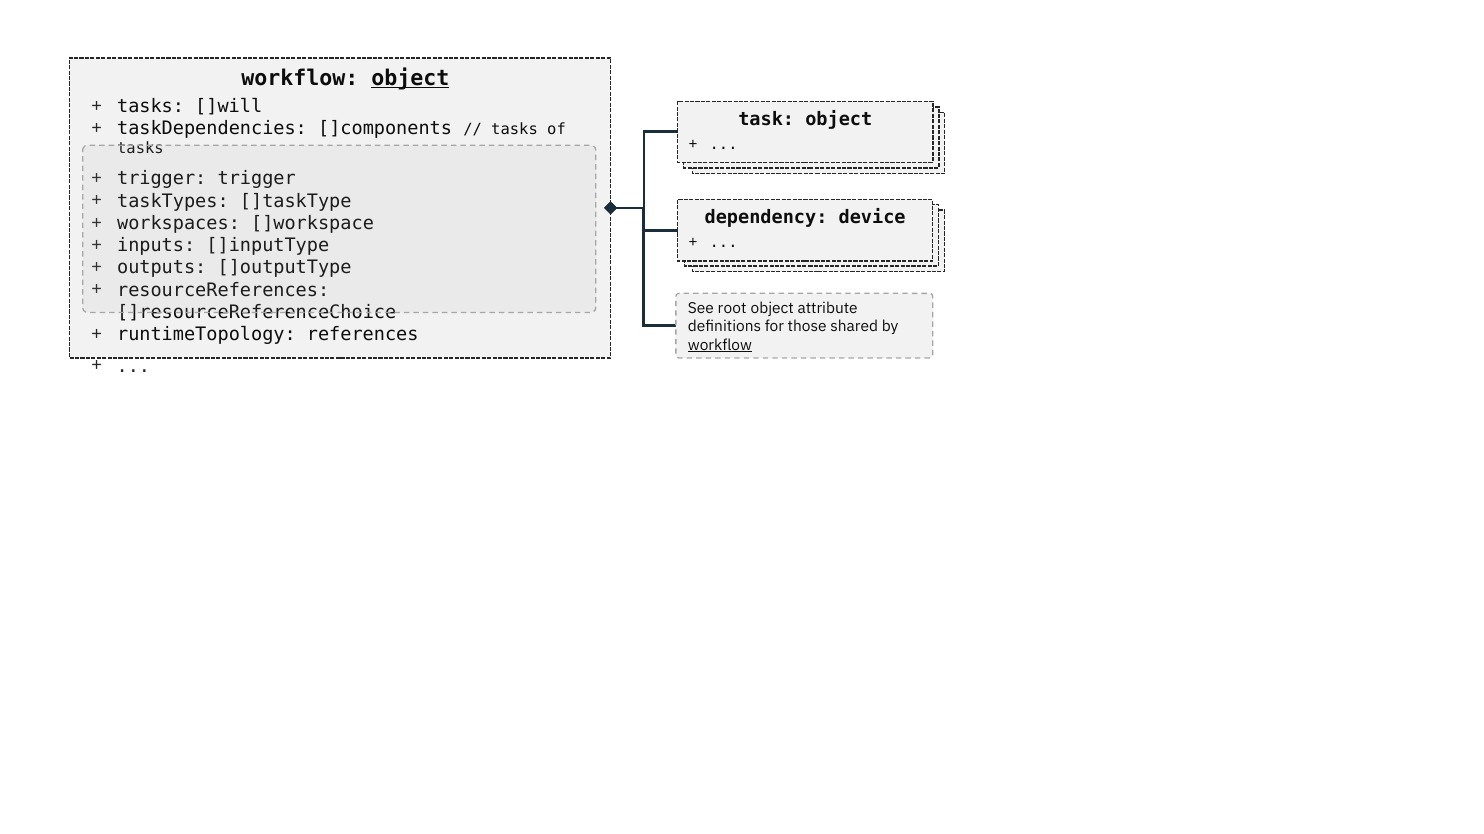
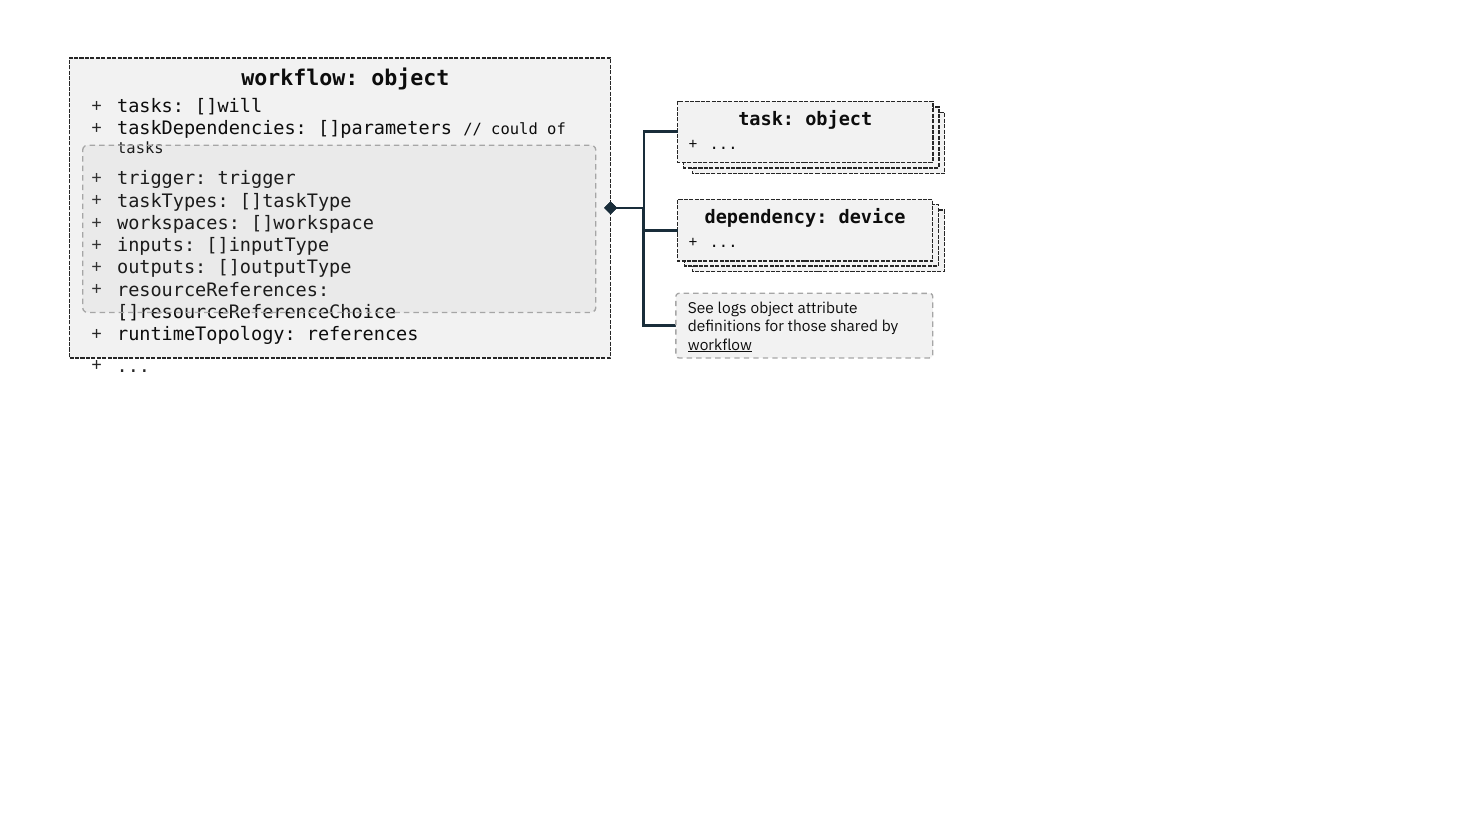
object at (410, 78) underline: present -> none
]components: ]components -> ]parameters
tasks at (515, 130): tasks -> could
root: root -> logs
